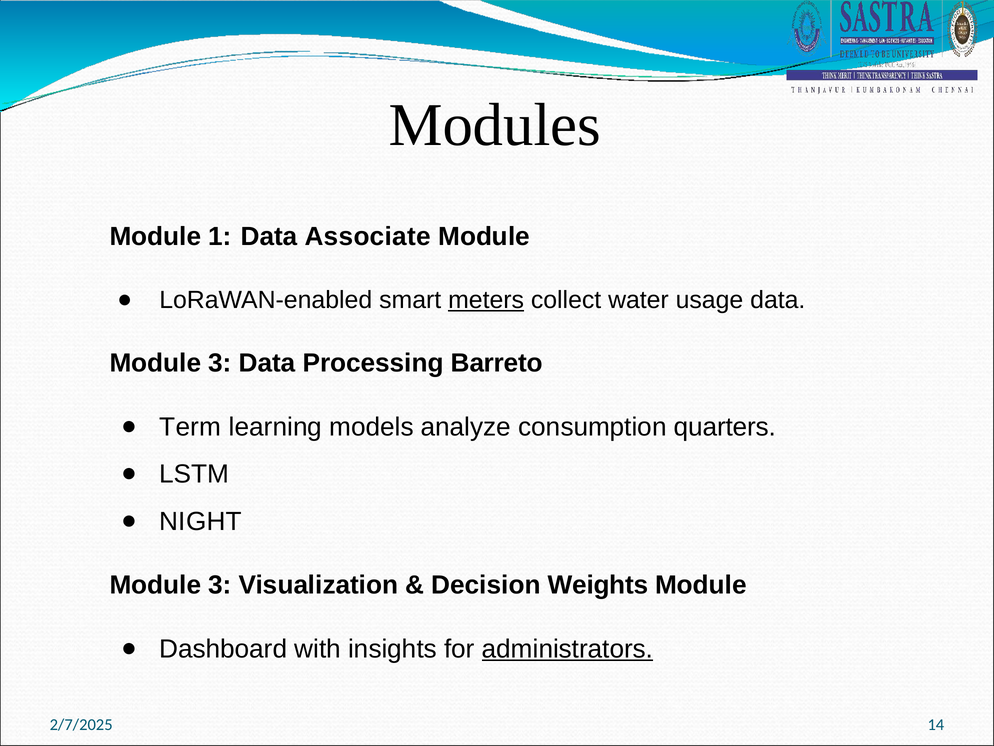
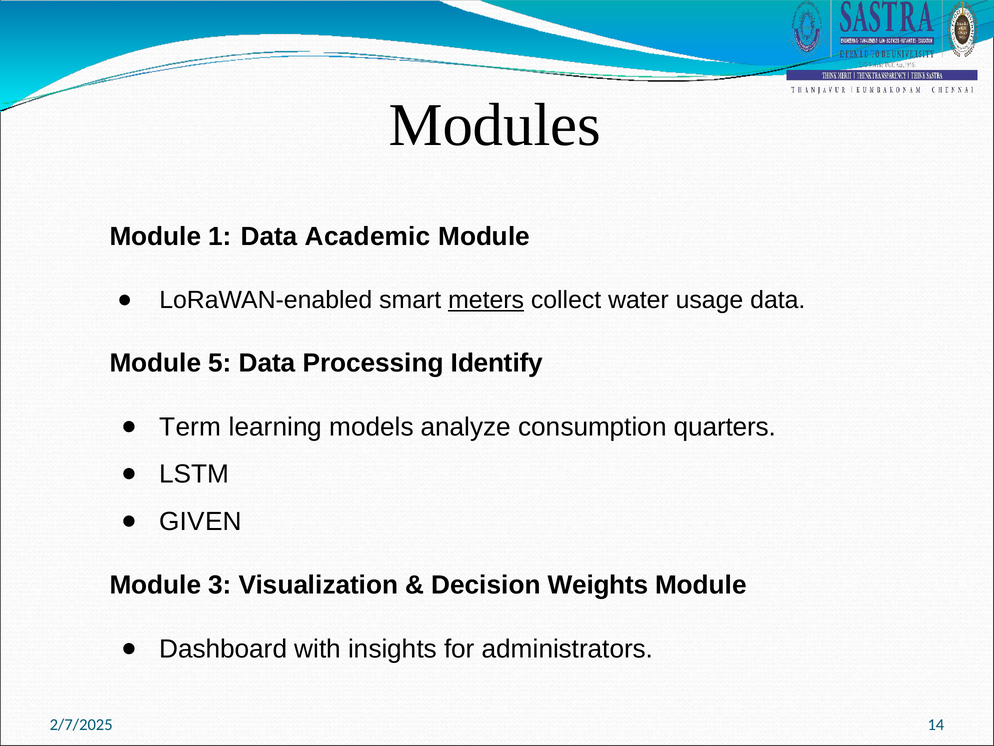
Associate: Associate -> Academic
3 at (220, 363): 3 -> 5
Barreto: Barreto -> Identify
NIGHT: NIGHT -> GIVEN
administrators underline: present -> none
